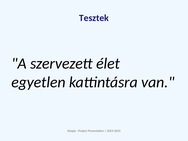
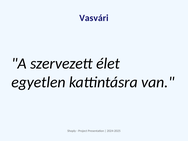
Tesztek: Tesztek -> Vasvári
